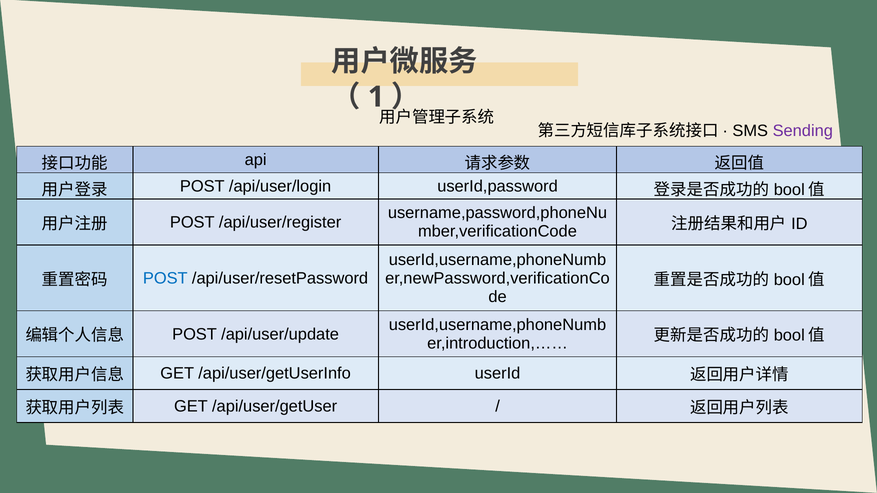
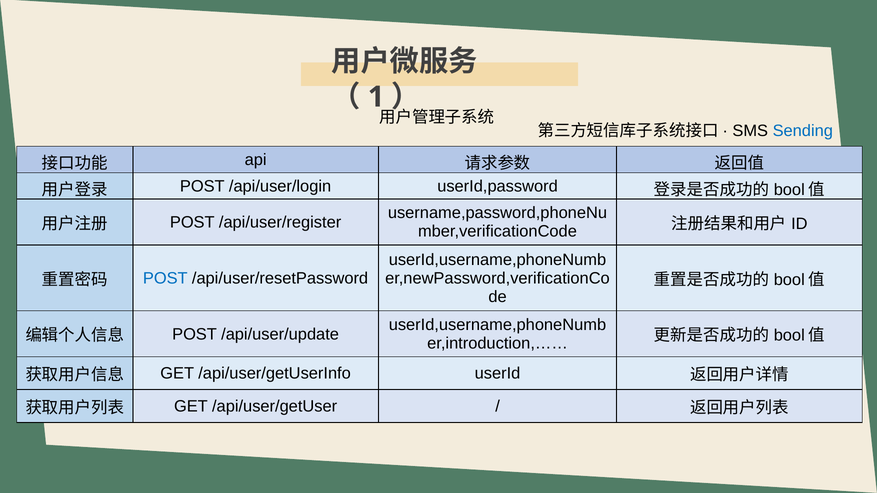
Sending colour: purple -> blue
